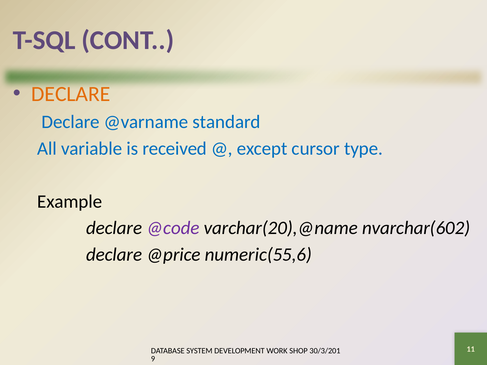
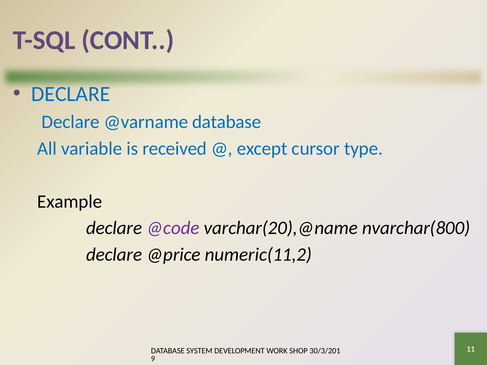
DECLARE at (71, 94) colour: orange -> blue
@varname standard: standard -> database
nvarchar(602: nvarchar(602 -> nvarchar(800
numeric(55,6: numeric(55,6 -> numeric(11,2
